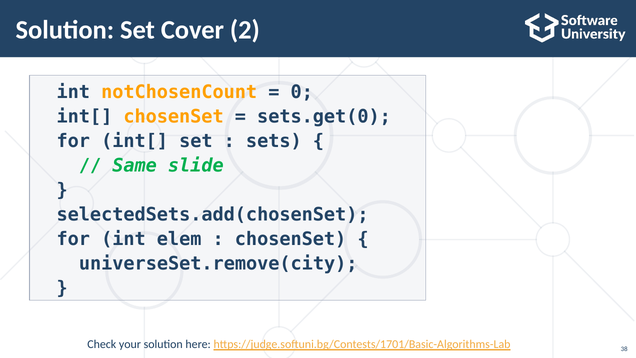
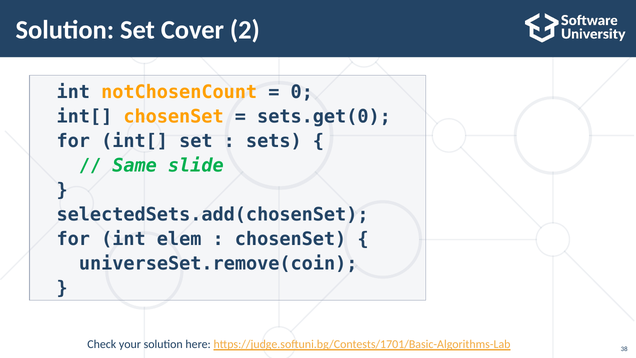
universeSet.remove(city: universeSet.remove(city -> universeSet.remove(coin
